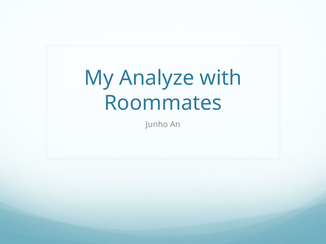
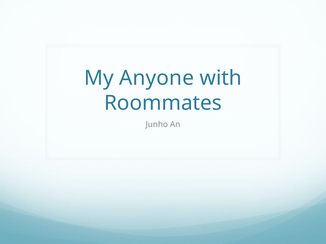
Analyze: Analyze -> Anyone
